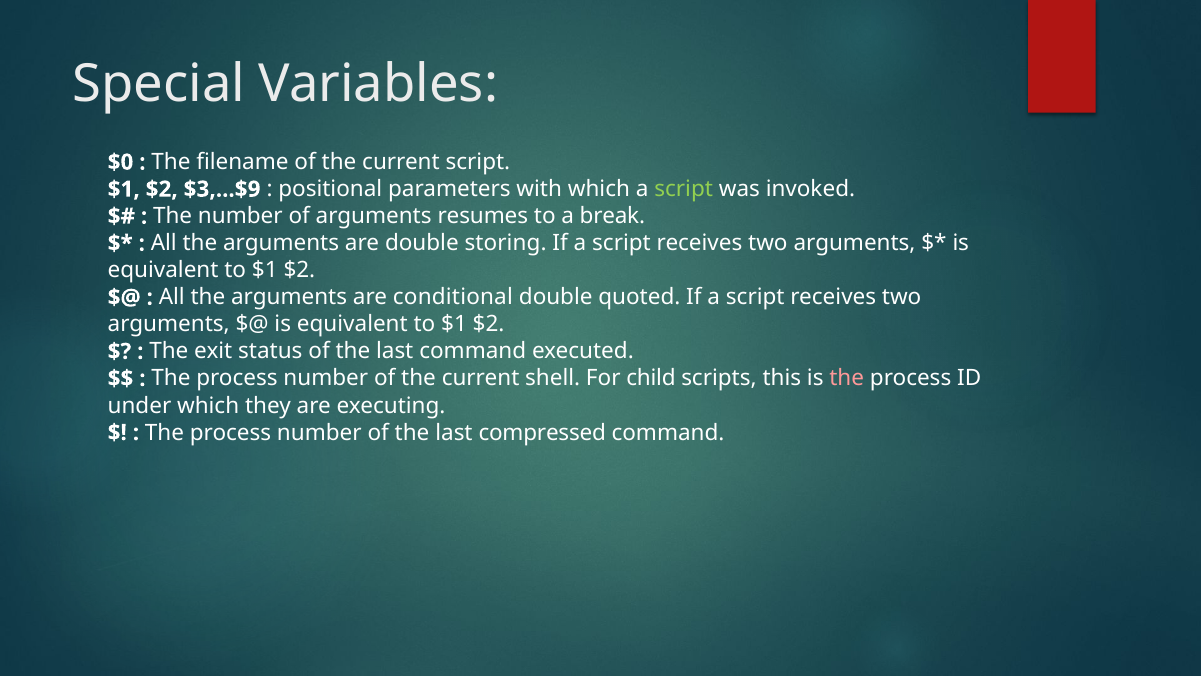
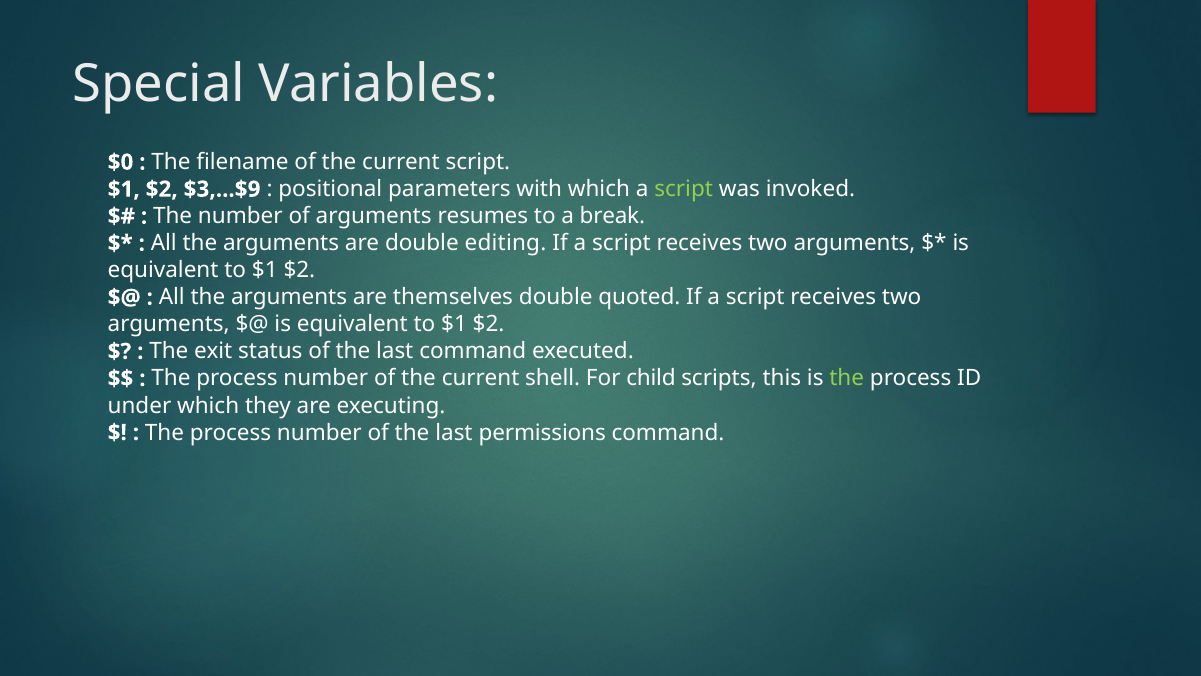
storing: storing -> editing
conditional: conditional -> themselves
the at (847, 378) colour: pink -> light green
compressed: compressed -> permissions
